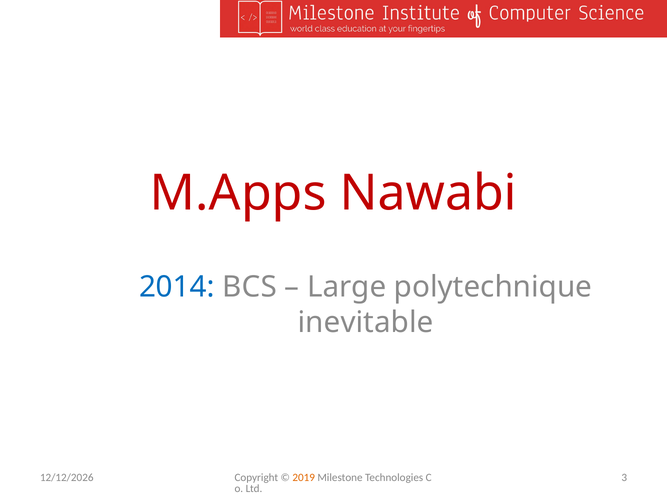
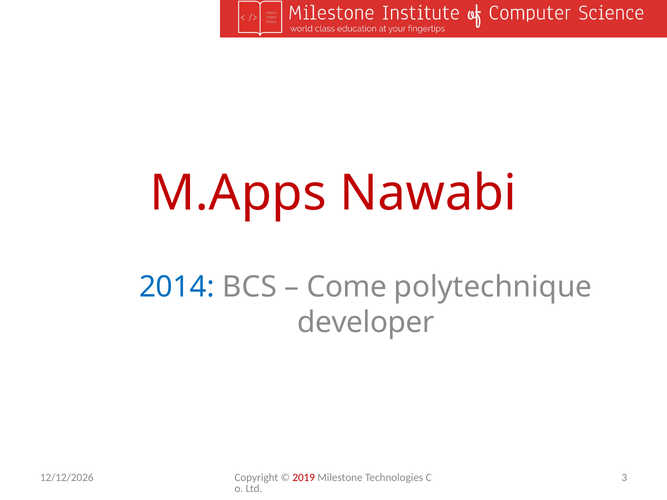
Large: Large -> Come
inevitable: inevitable -> developer
2019 colour: orange -> red
